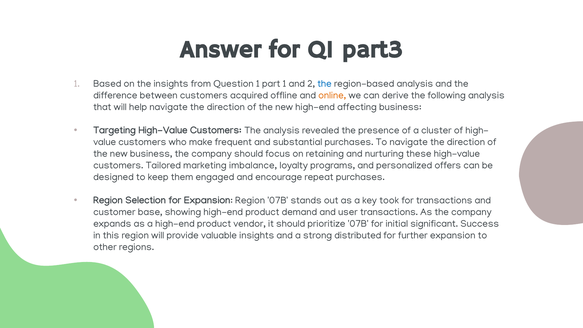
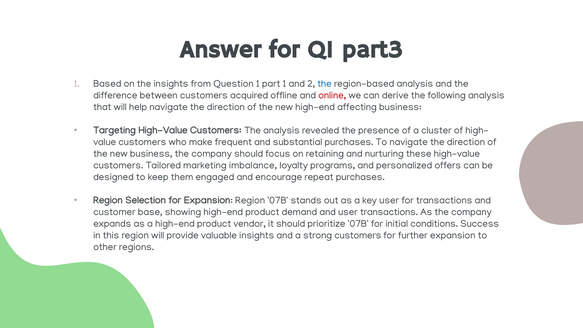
online colour: orange -> red
key took: took -> user
significant: significant -> conditions
strong distributed: distributed -> customers
